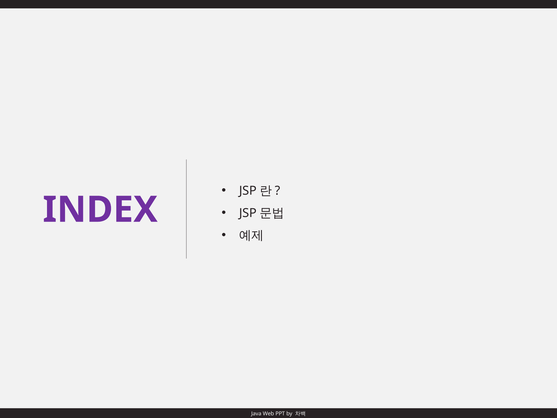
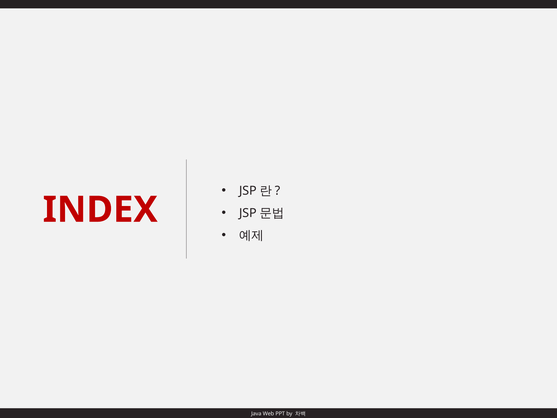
INDEX colour: purple -> red
